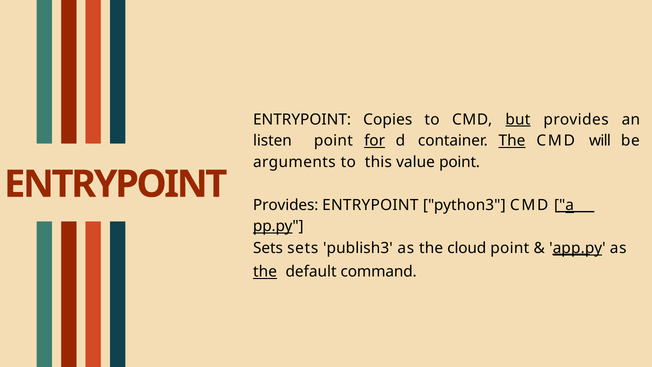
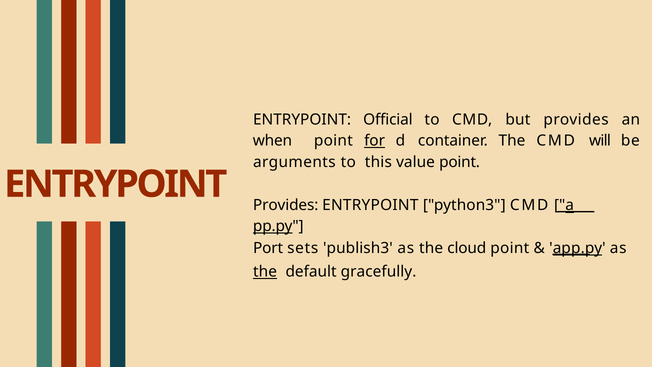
Copies: Copies -> Official
but underline: present -> none
listen: listen -> when
The at (512, 141) underline: present -> none
Sets at (268, 248): Sets -> Port
command: command -> gracefully
